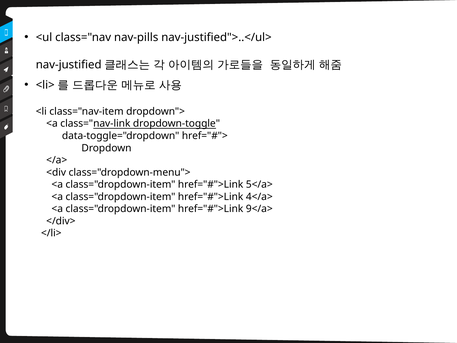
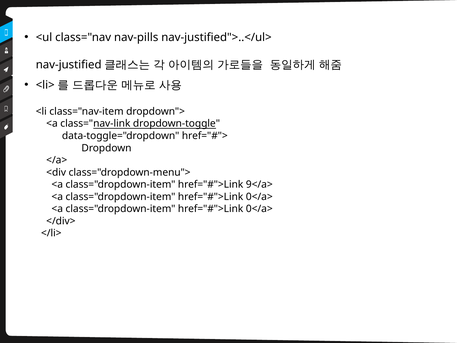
5</a>: 5</a> -> 9</a>
4</a> at (259, 197): 4</a> -> 0</a>
9</a> at (259, 209): 9</a> -> 0</a>
